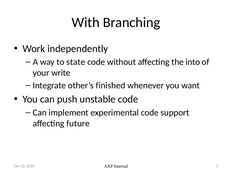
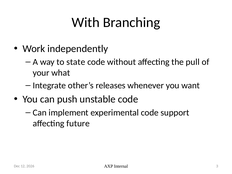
into: into -> pull
write: write -> what
finished: finished -> releases
